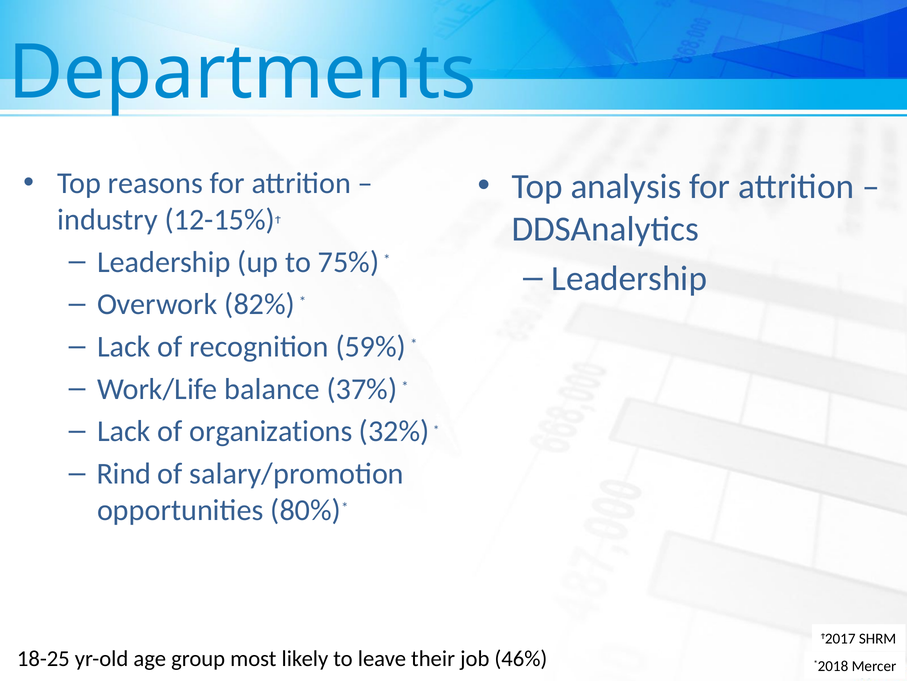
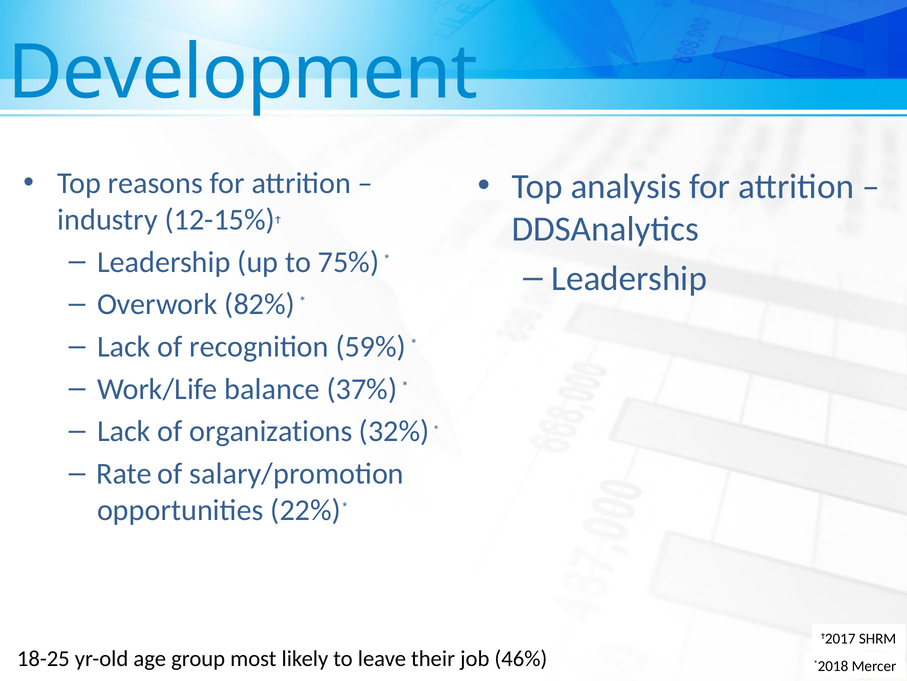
Departments: Departments -> Development
Rind: Rind -> Rate
80%: 80% -> 22%
